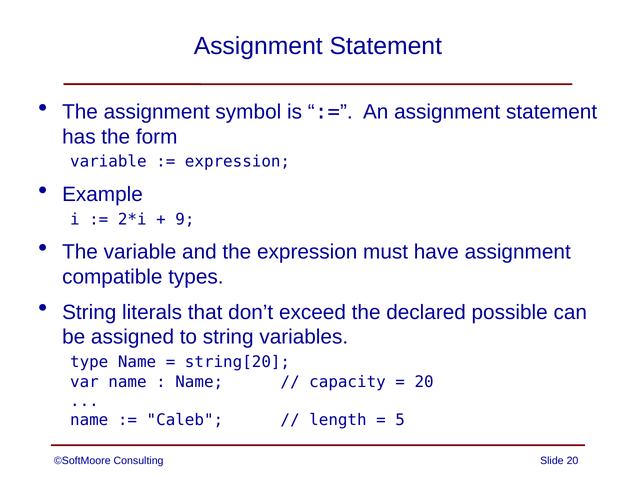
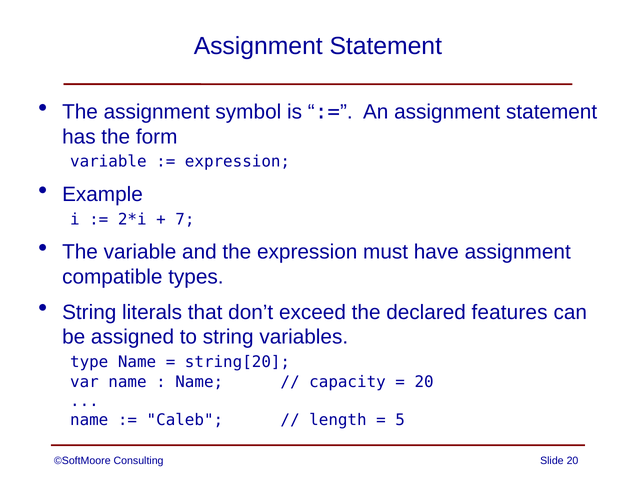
9: 9 -> 7
possible: possible -> features
